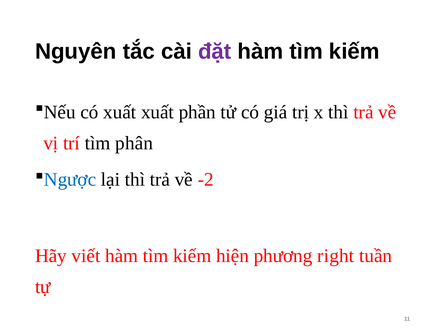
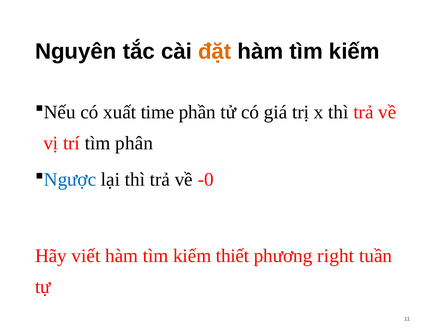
đặt colour: purple -> orange
xuất xuất: xuất -> time
-2: -2 -> -0
hiện: hiện -> thiết
